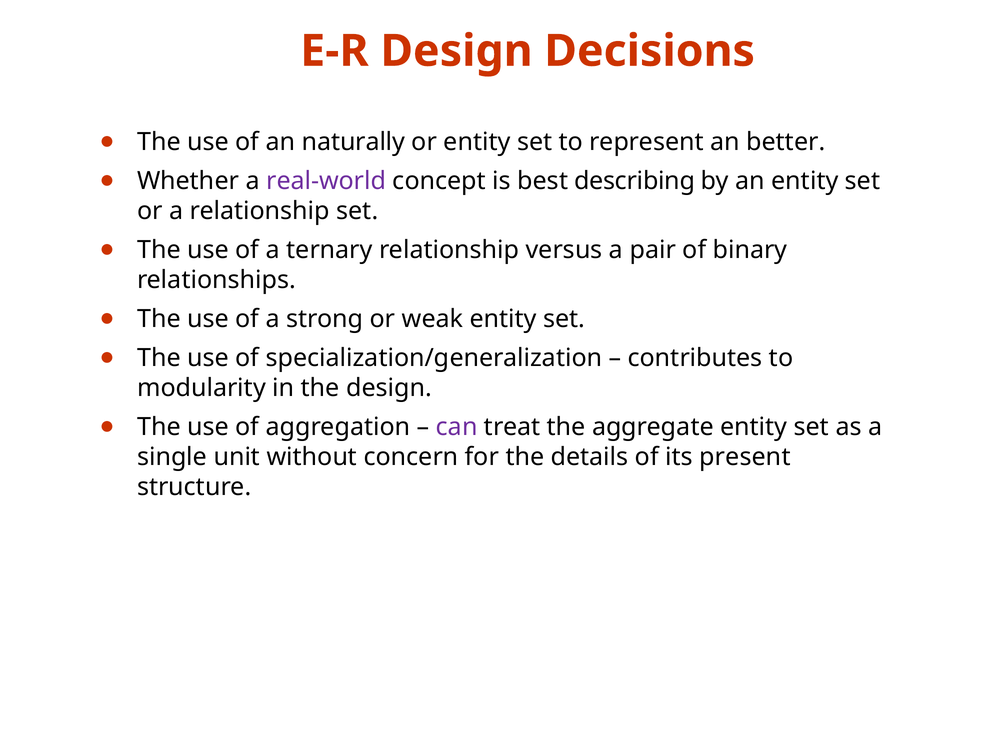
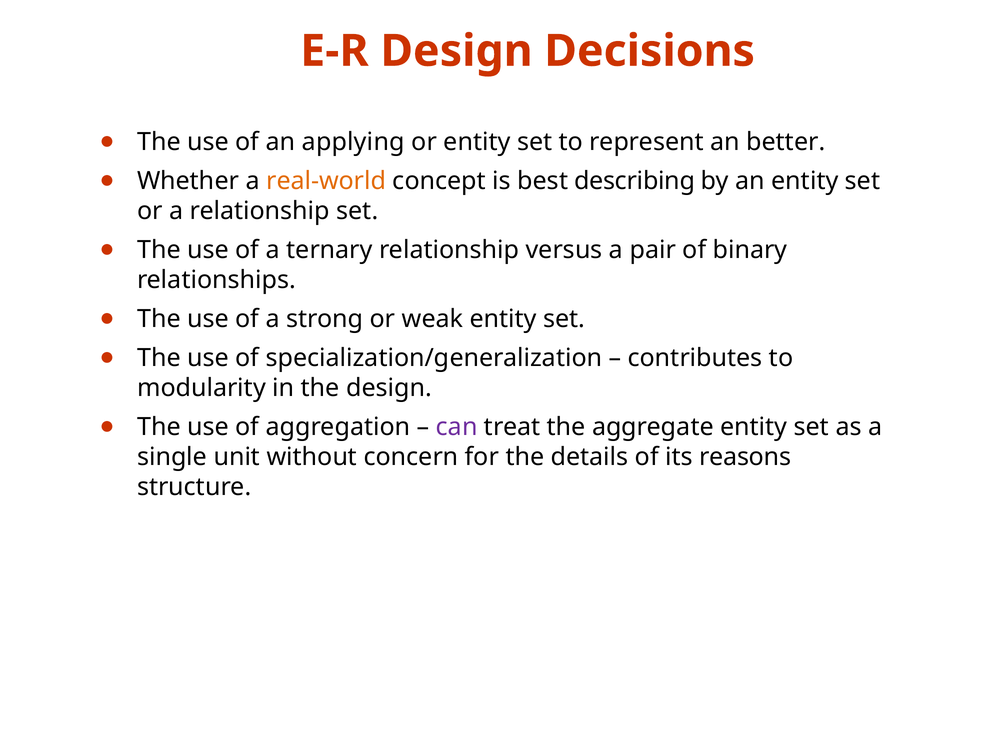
naturally: naturally -> applying
real-world colour: purple -> orange
present: present -> reasons
